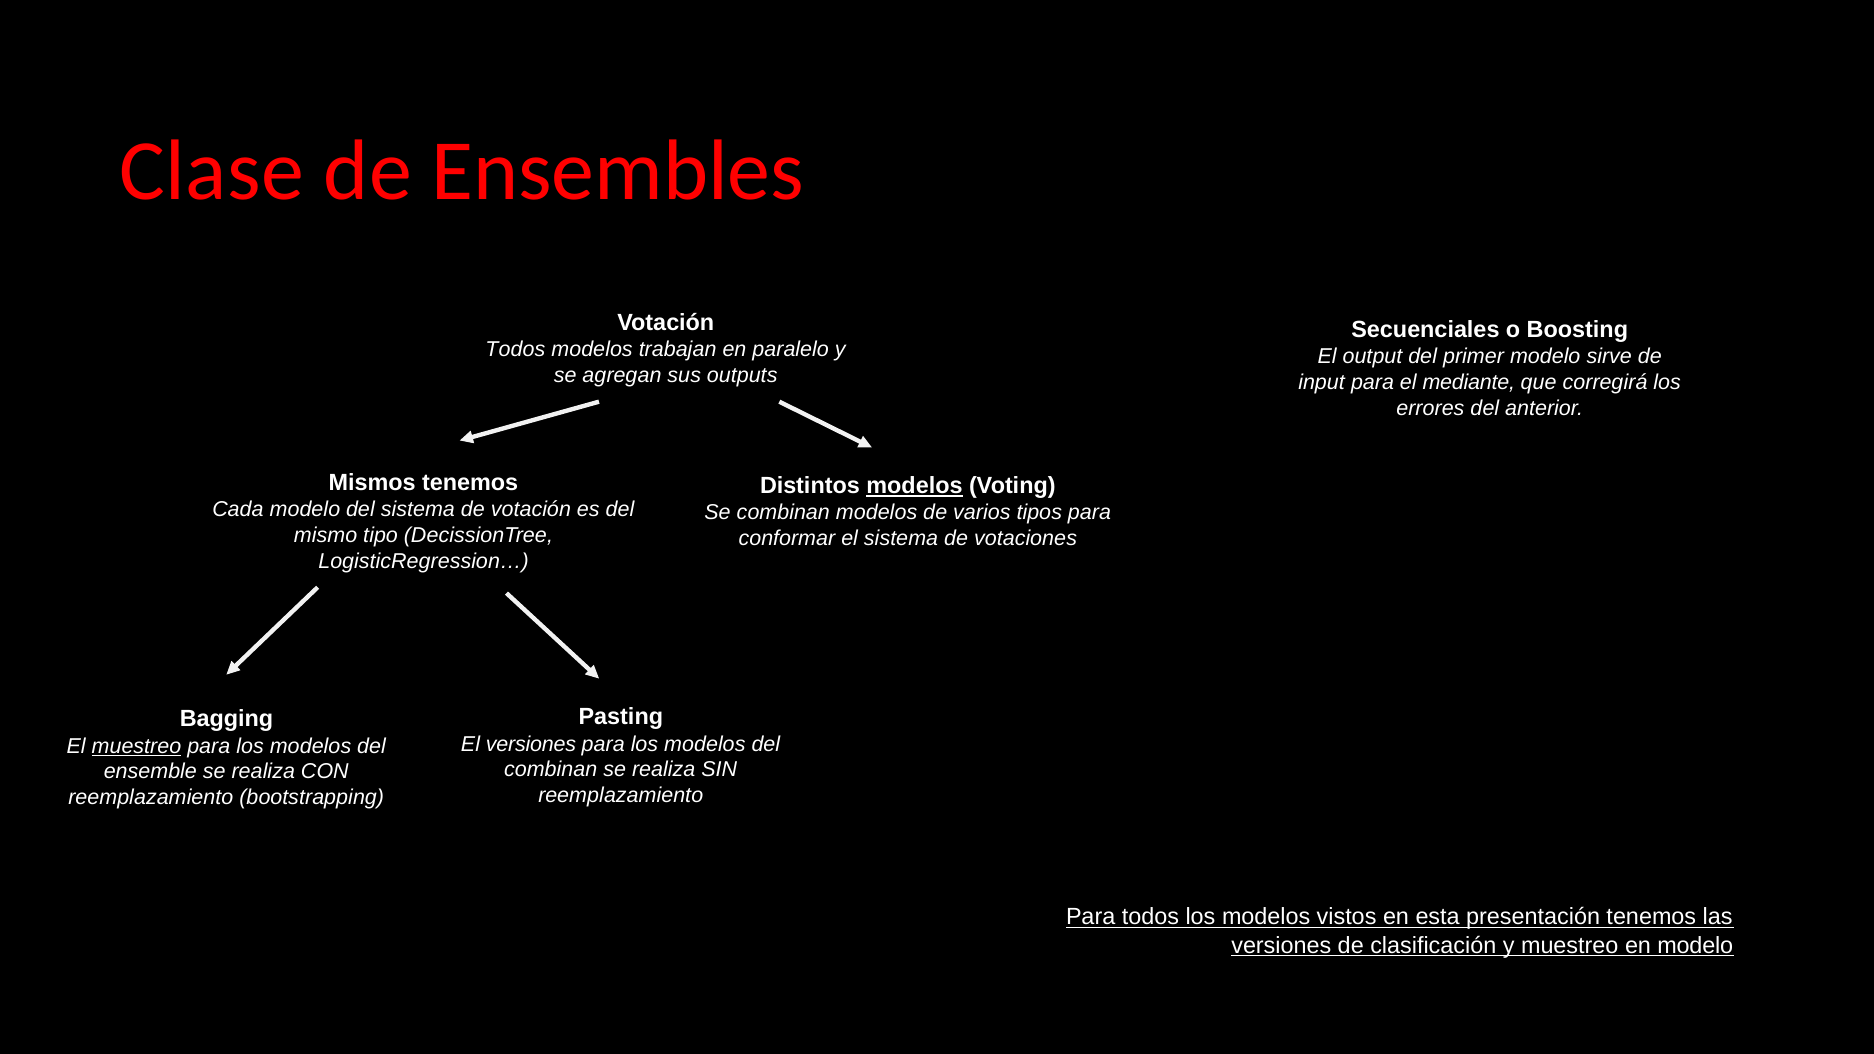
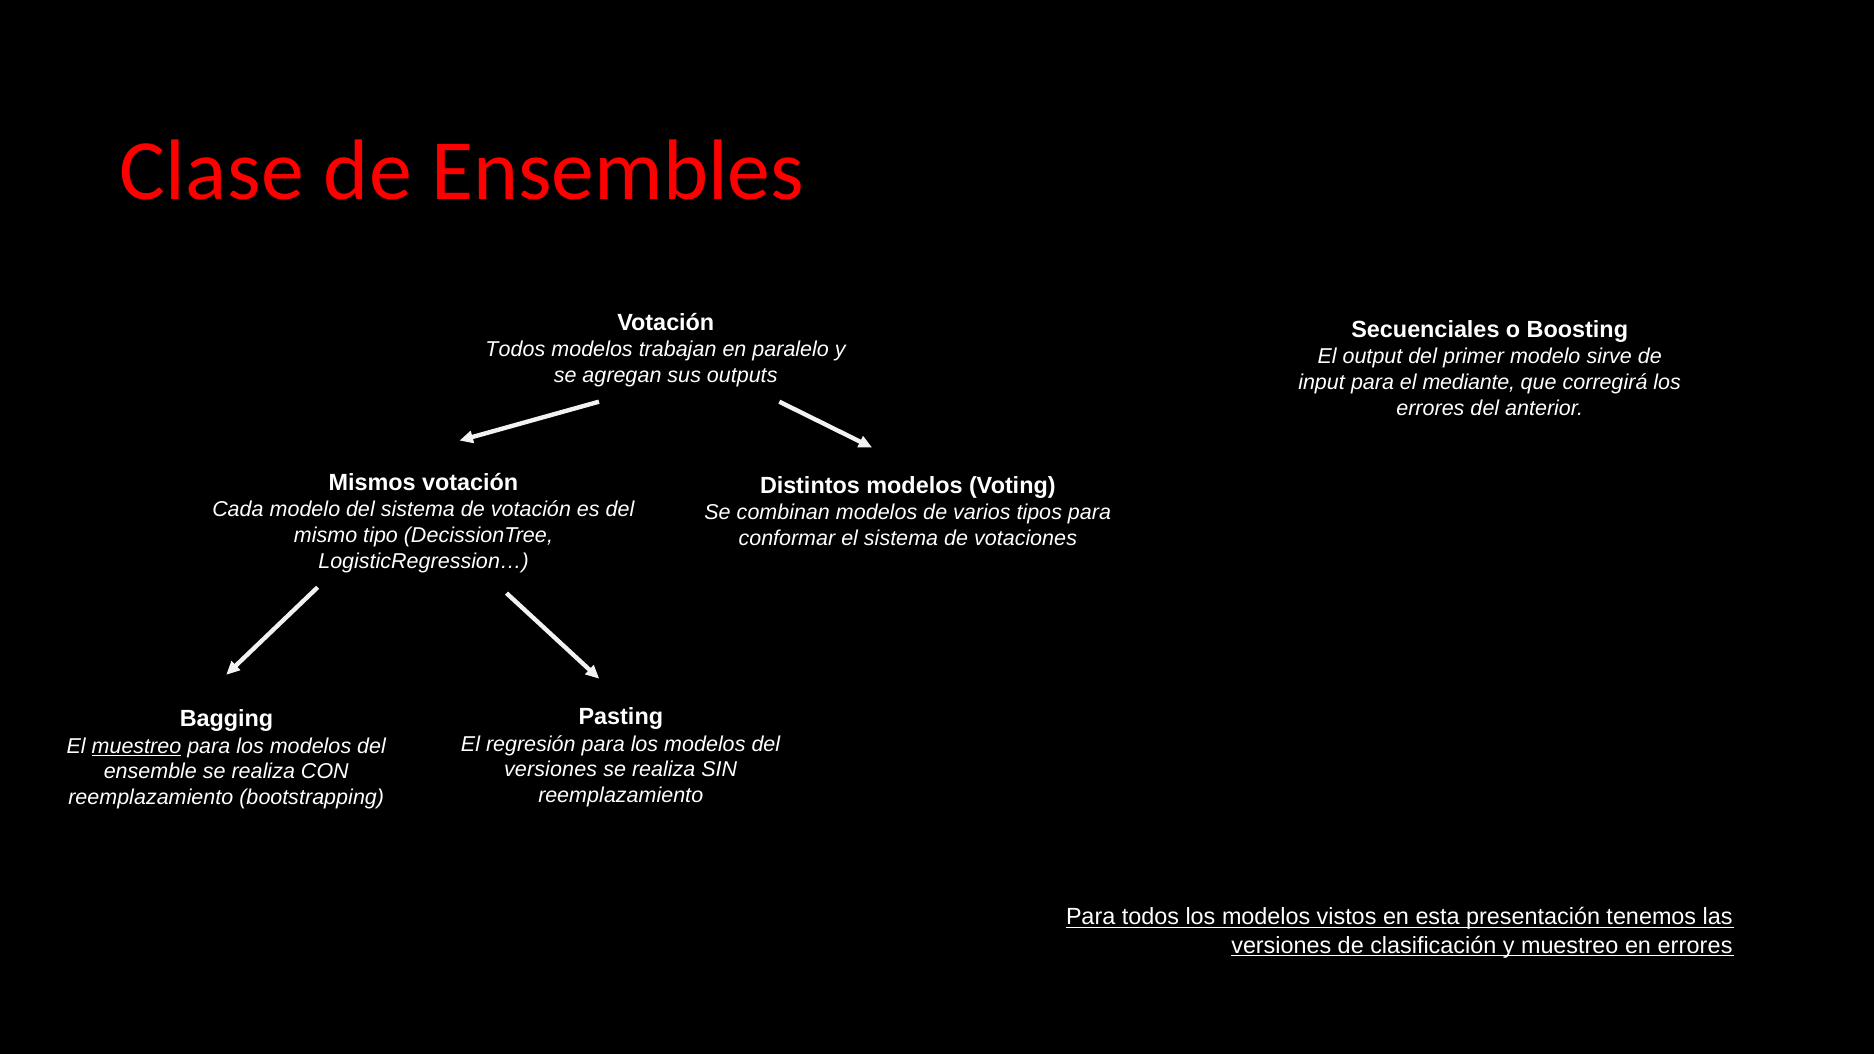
Mismos tenemos: tenemos -> votación
modelos at (914, 486) underline: present -> none
El versiones: versiones -> regresión
combinan at (551, 770): combinan -> versiones
en modelo: modelo -> errores
